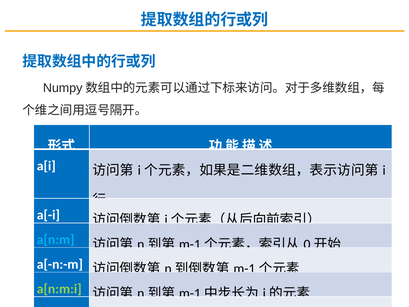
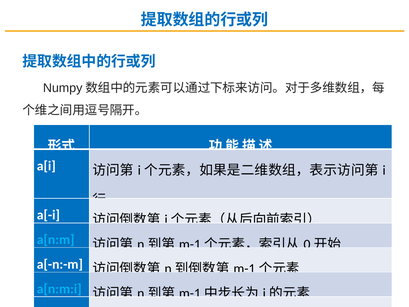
a[n:m:i colour: light green -> light blue
